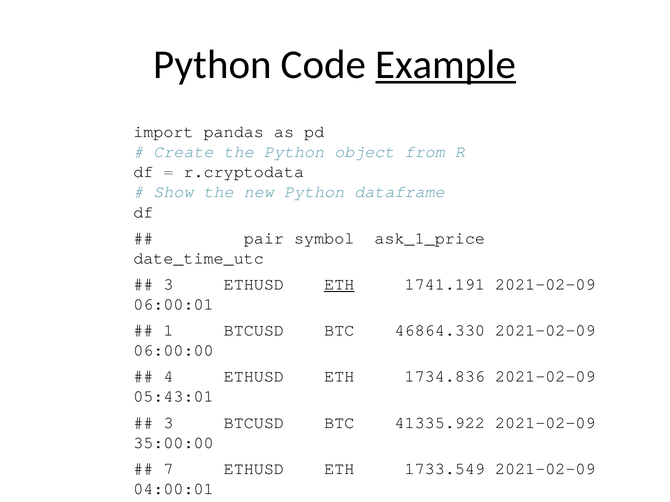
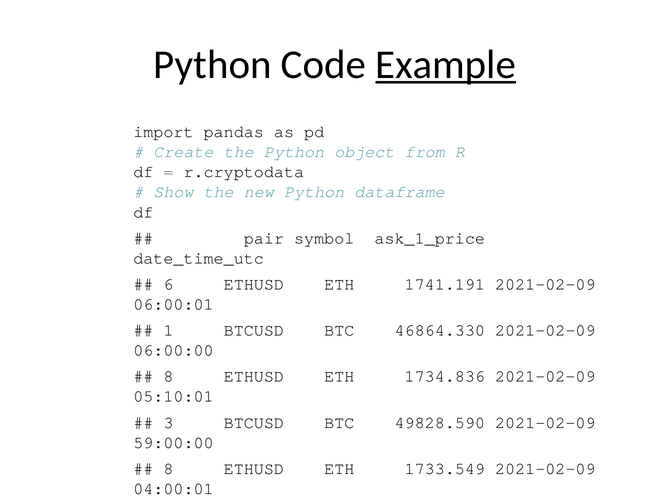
3 at (168, 284): 3 -> 6
ETH at (339, 284) underline: present -> none
4 at (168, 377): 4 -> 8
05:43:01: 05:43:01 -> 05:10:01
41335.922: 41335.922 -> 49828.590
35:00:00: 35:00:00 -> 59:00:00
7 at (168, 469): 7 -> 8
